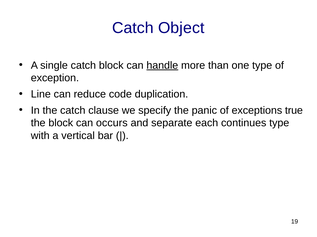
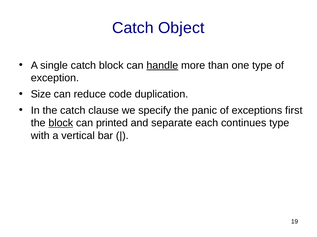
Line: Line -> Size
true: true -> first
block at (61, 123) underline: none -> present
occurs: occurs -> printed
